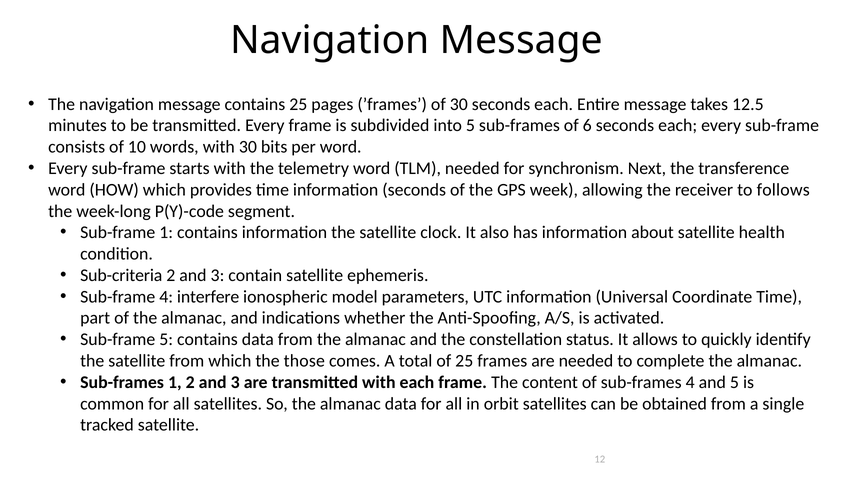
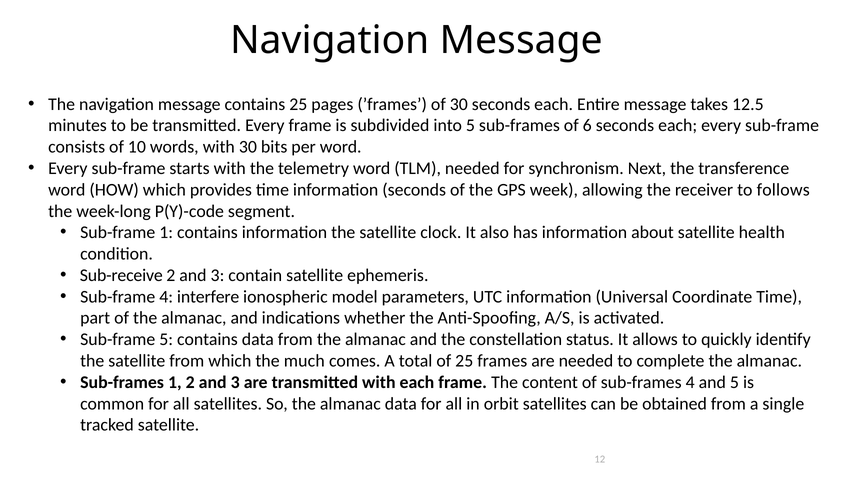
Sub-criteria: Sub-criteria -> Sub-receive
those: those -> much
